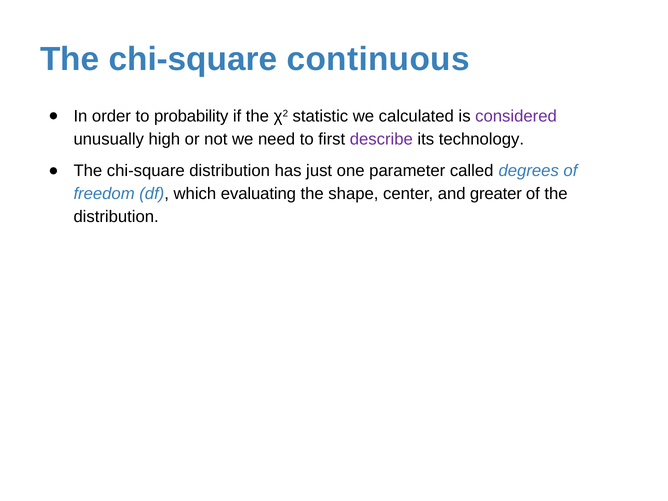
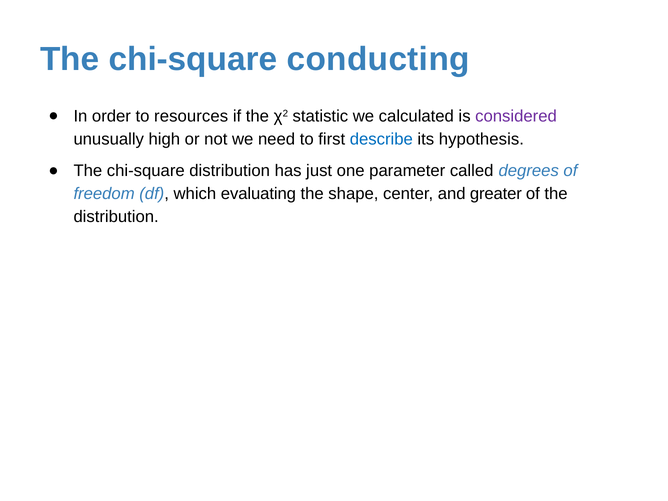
continuous: continuous -> conducting
probability: probability -> resources
describe colour: purple -> blue
technology: technology -> hypothesis
